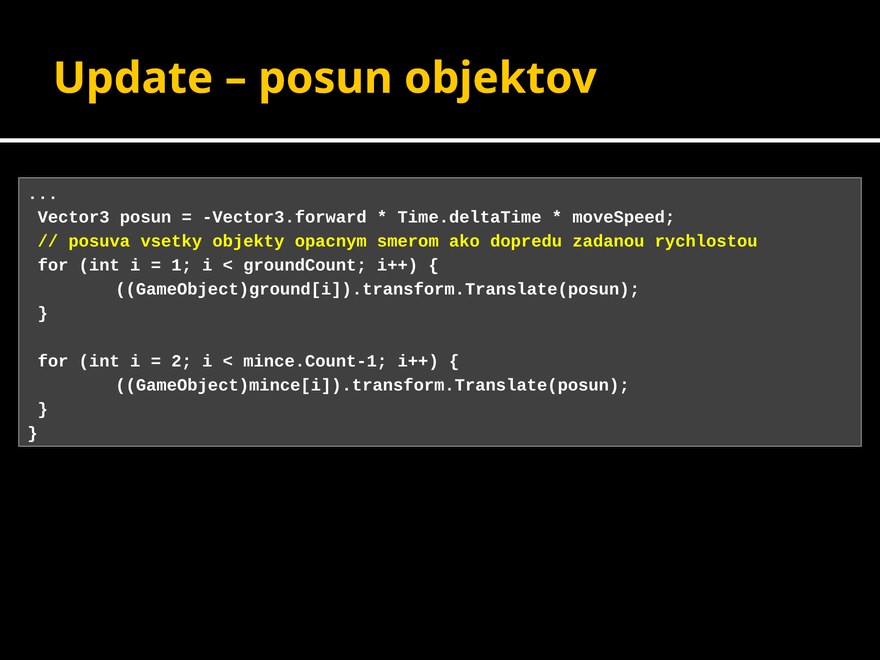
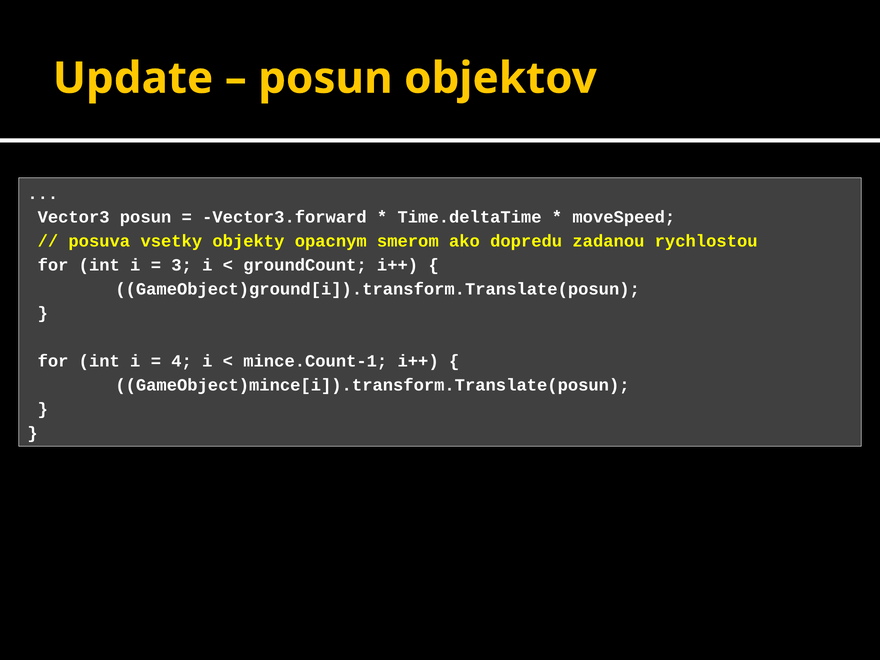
1: 1 -> 3
2: 2 -> 4
